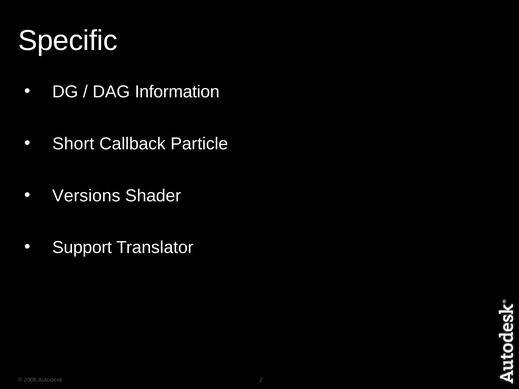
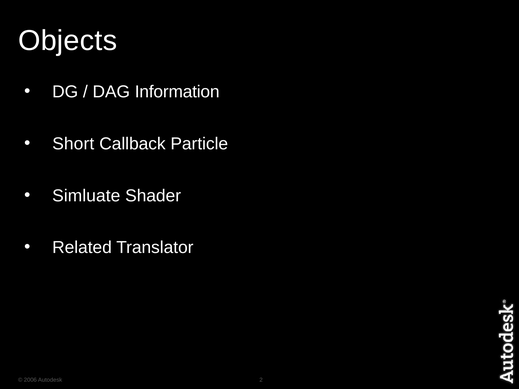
Specific: Specific -> Objects
Versions: Versions -> Simluate
Support: Support -> Related
